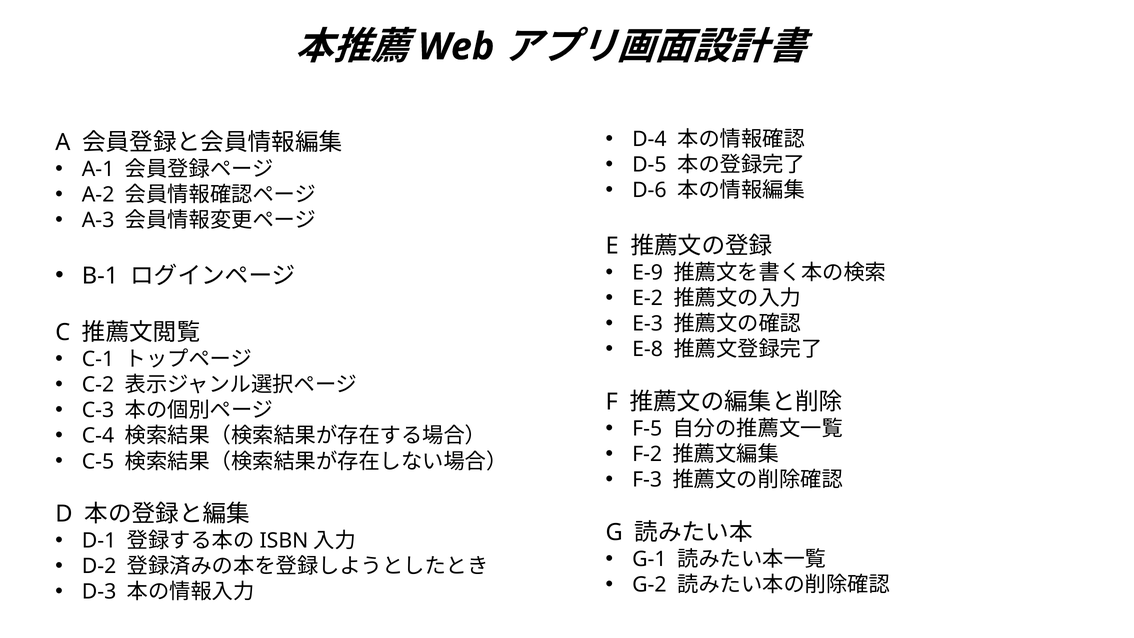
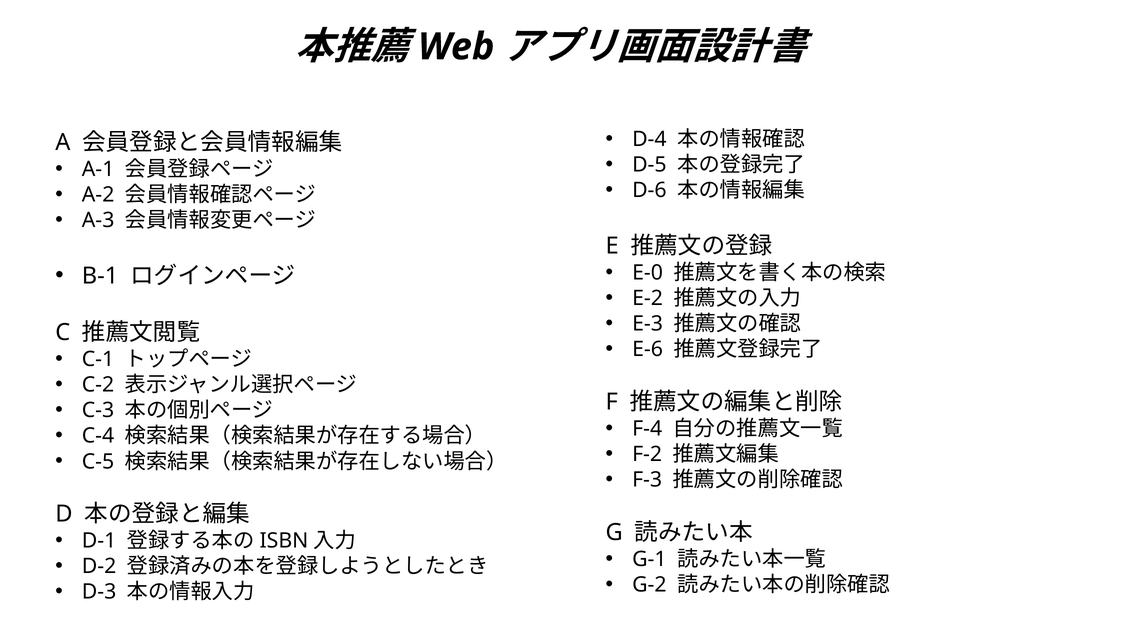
E-9: E-9 -> E-0
E-8: E-8 -> E-6
F-5: F-5 -> F-4
